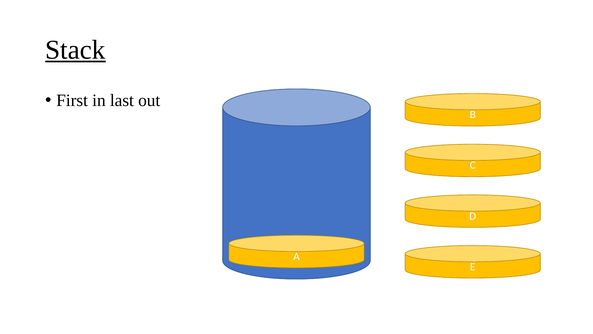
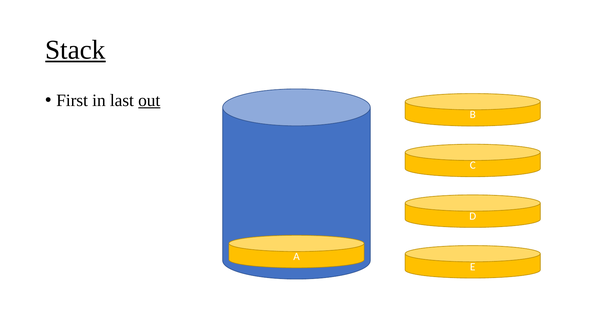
out underline: none -> present
